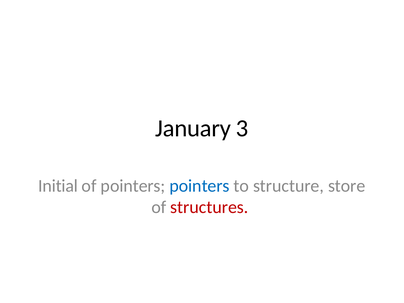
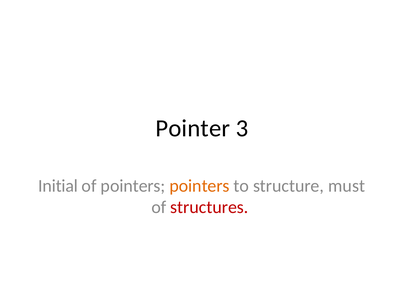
January: January -> Pointer
pointers at (200, 186) colour: blue -> orange
store: store -> must
